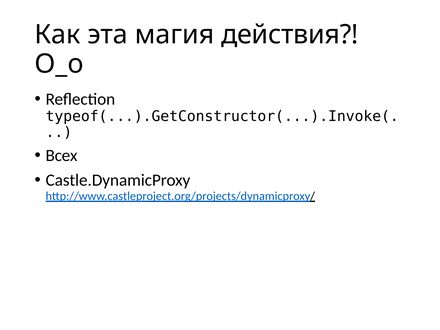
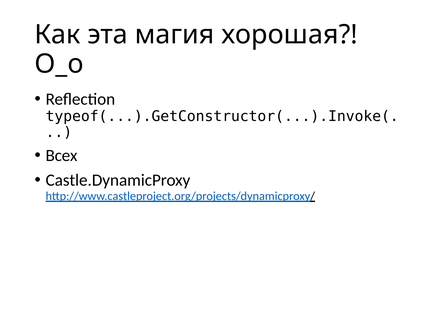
действия: действия -> хорошая
